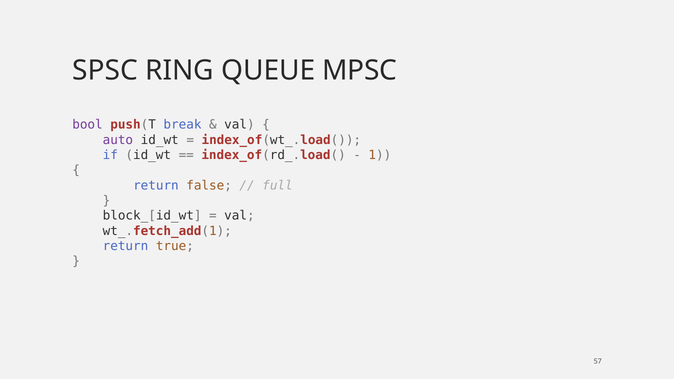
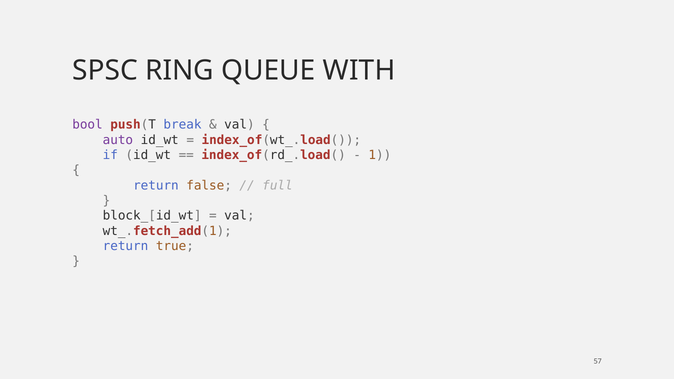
MPSC: MPSC -> WITH
